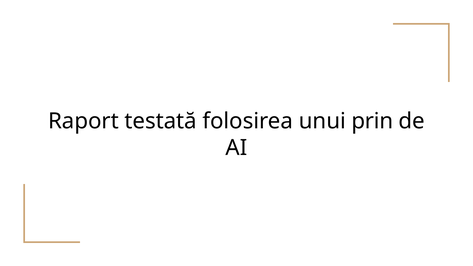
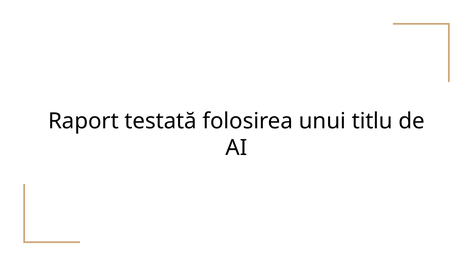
prin: prin -> titlu
